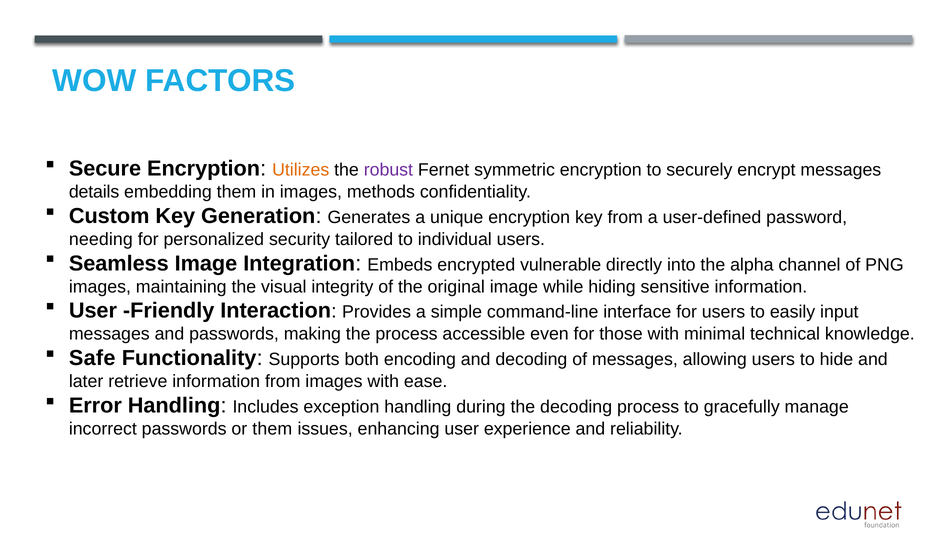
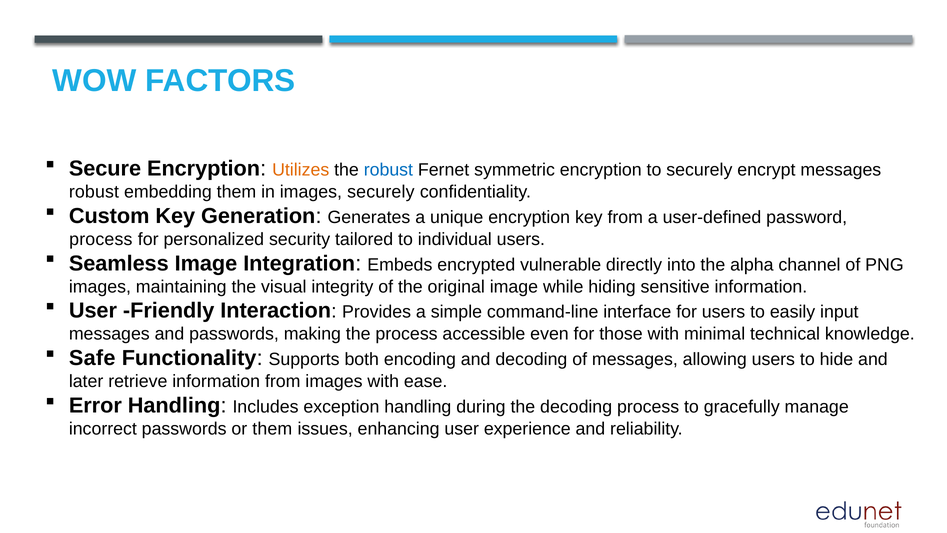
robust at (388, 170) colour: purple -> blue
details at (94, 192): details -> robust
images methods: methods -> securely
needing at (101, 239): needing -> process
